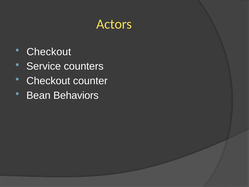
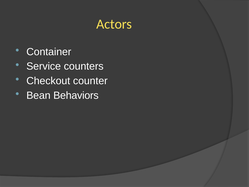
Checkout at (49, 52): Checkout -> Container
